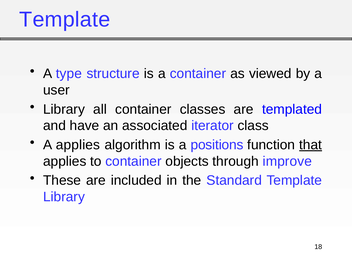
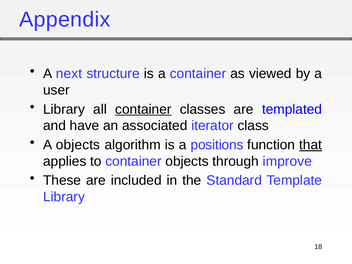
Template at (65, 20): Template -> Appendix
type: type -> next
container at (143, 109) underline: none -> present
A applies: applies -> objects
